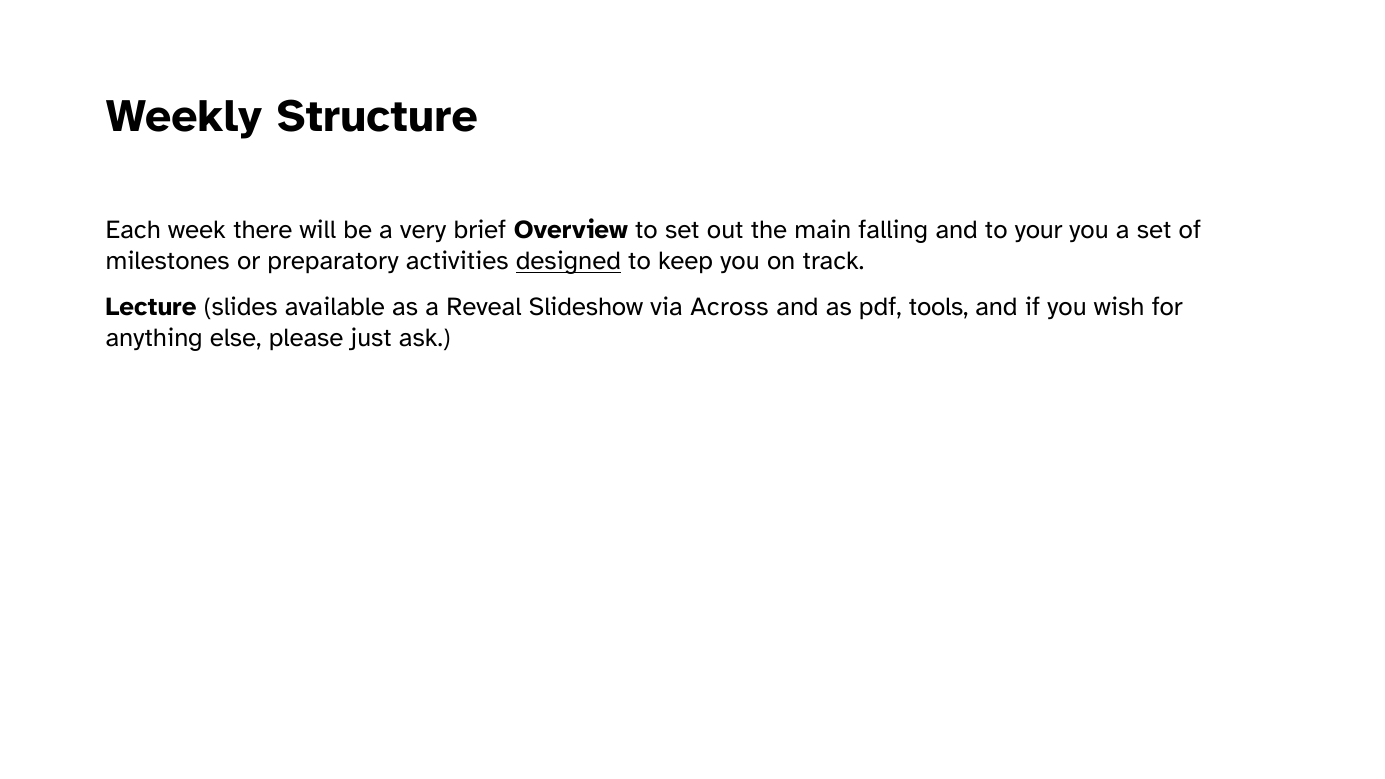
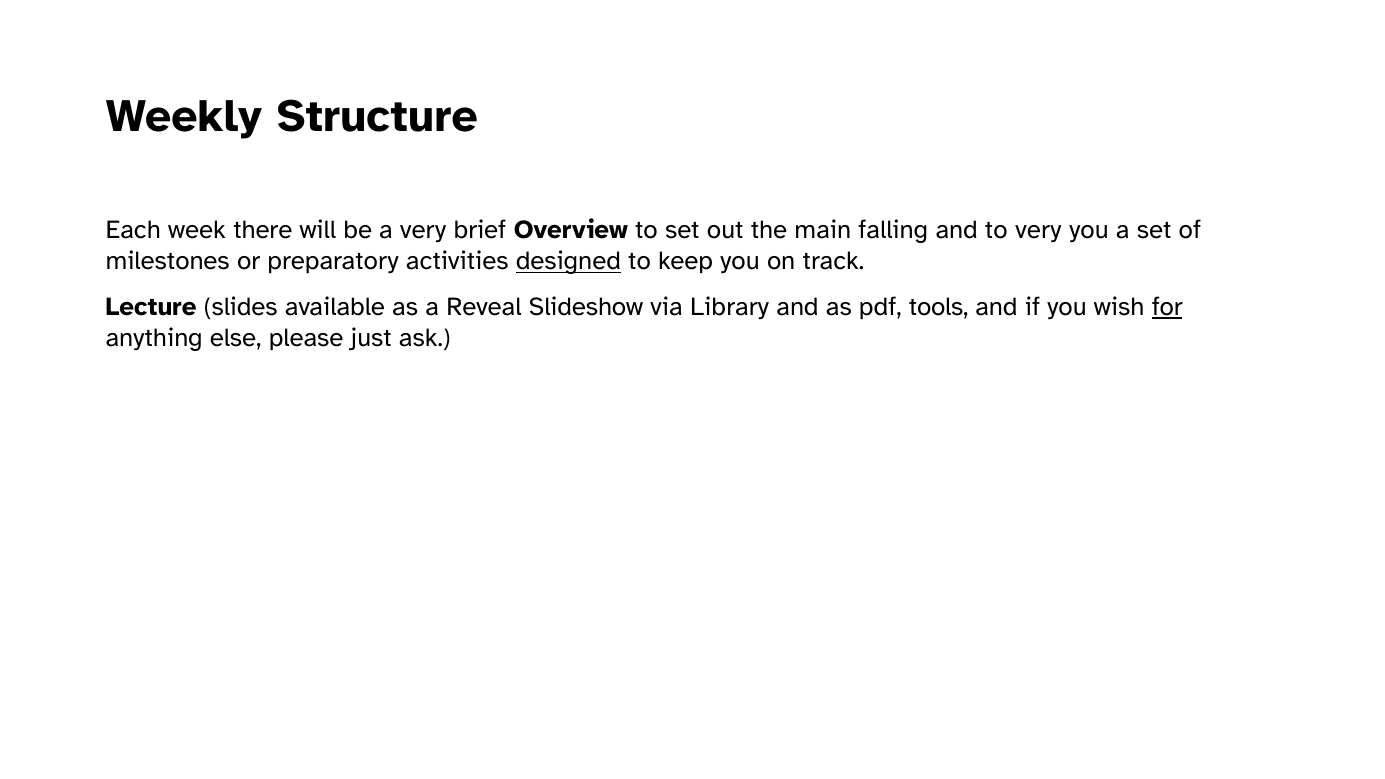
to your: your -> very
Across: Across -> Library
for underline: none -> present
